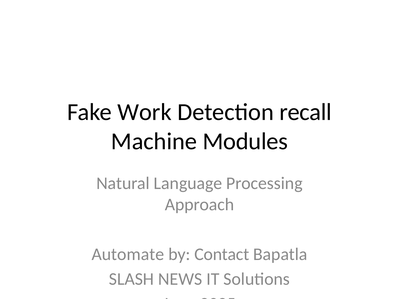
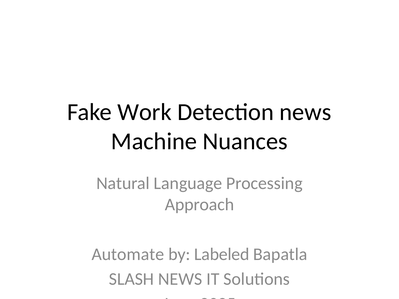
Detection recall: recall -> news
Modules: Modules -> Nuances
Contact: Contact -> Labeled
